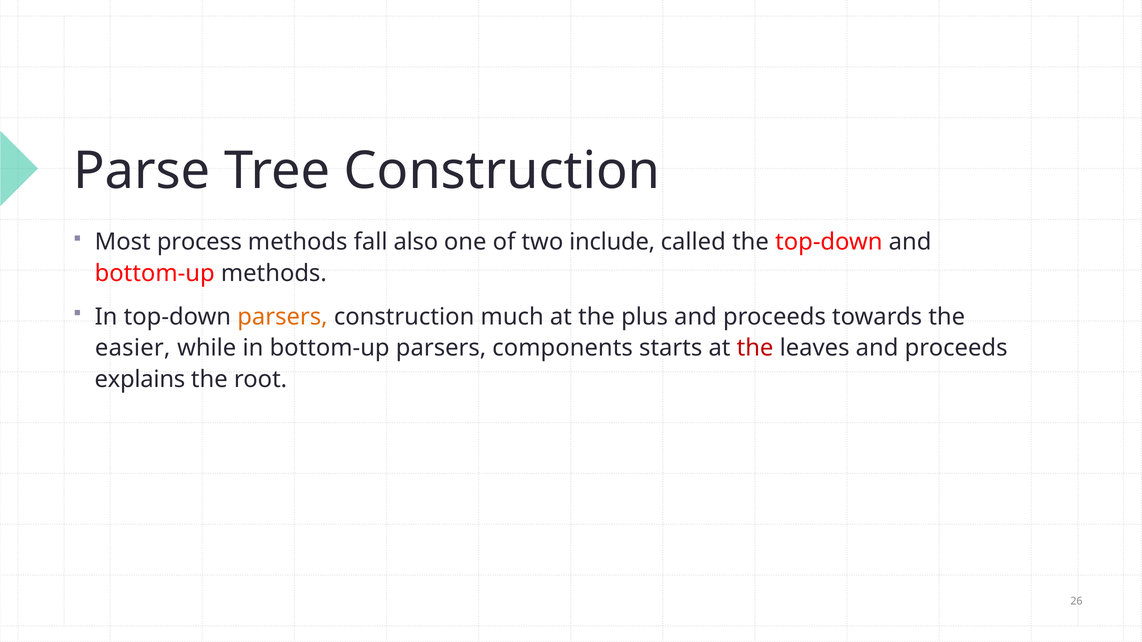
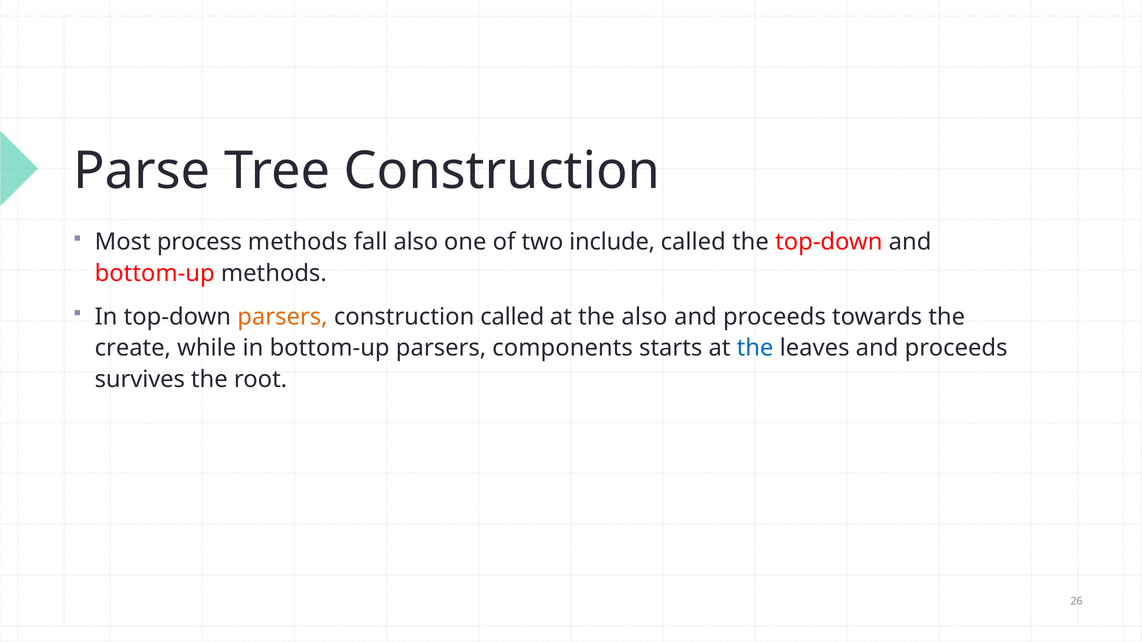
construction much: much -> called
the plus: plus -> also
easier: easier -> create
the at (755, 348) colour: red -> blue
explains: explains -> survives
